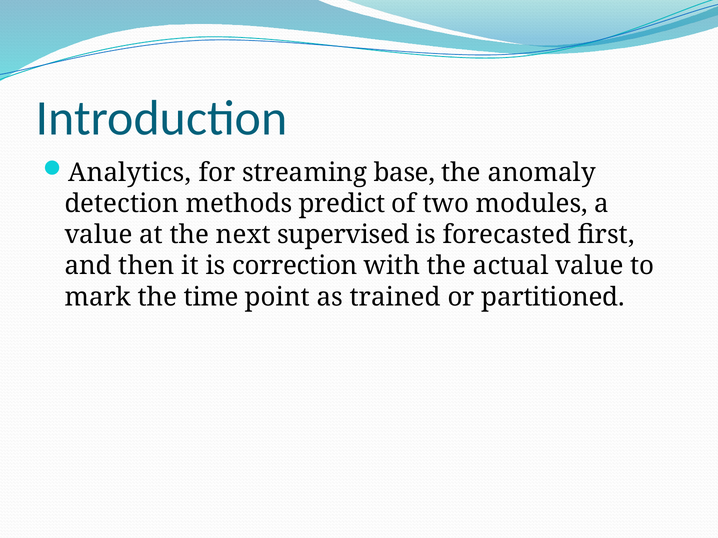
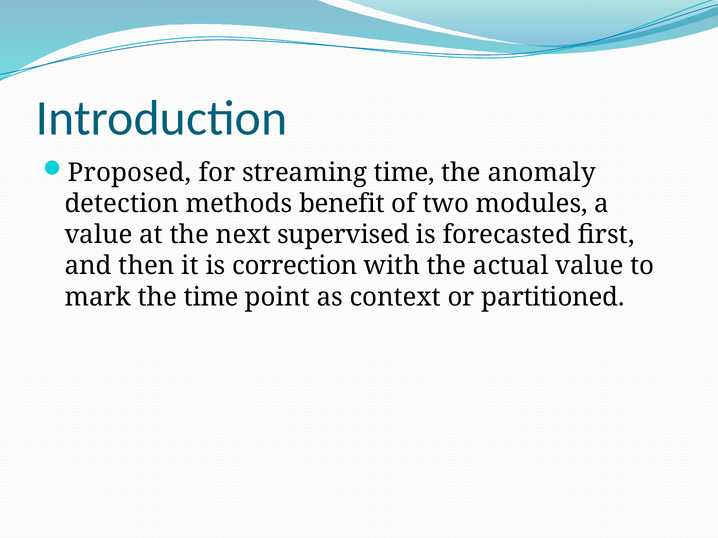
Analytics: Analytics -> Proposed
streaming base: base -> time
predict: predict -> benefit
trained: trained -> context
